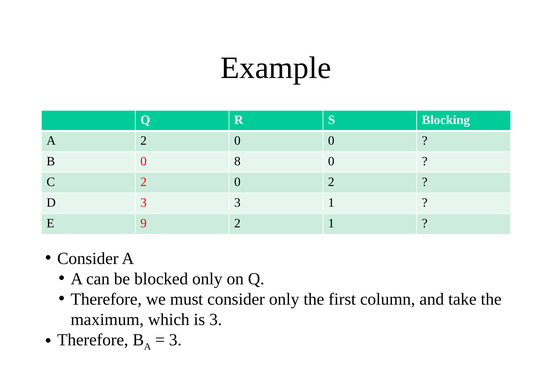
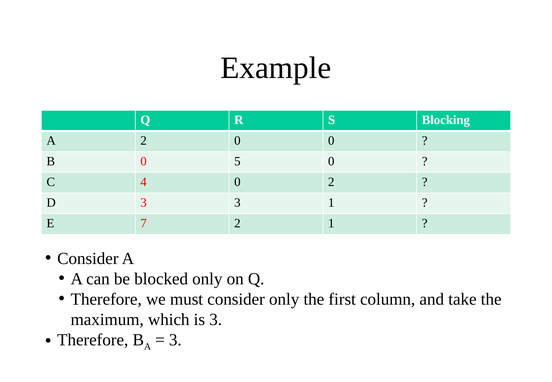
8: 8 -> 5
C 2: 2 -> 4
9: 9 -> 7
